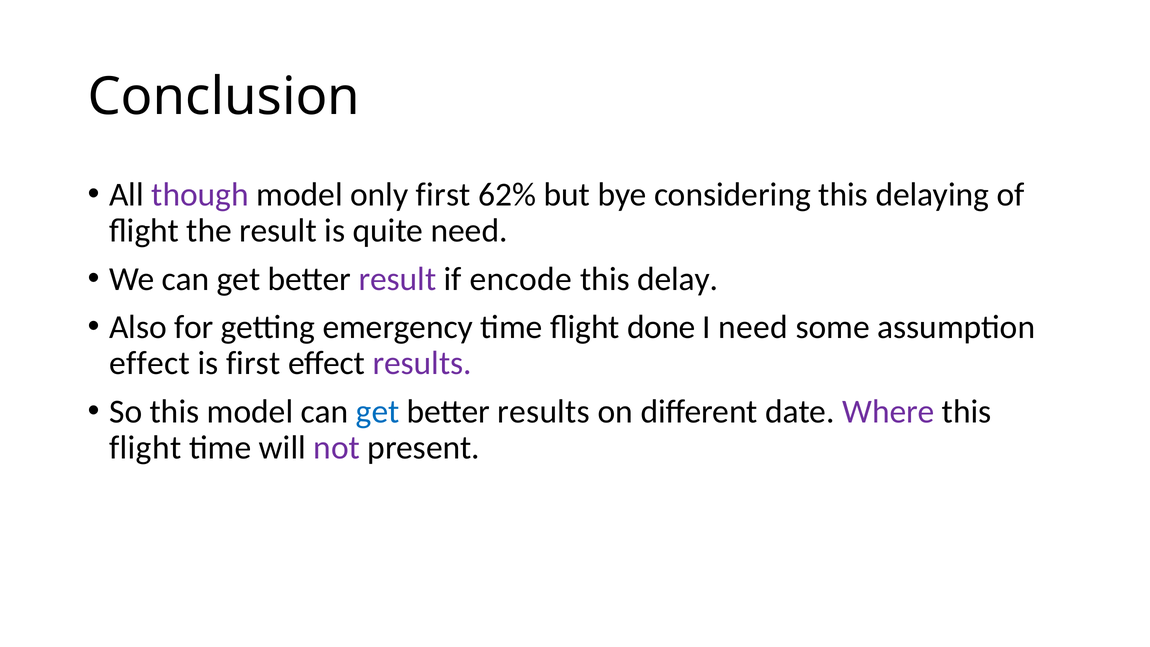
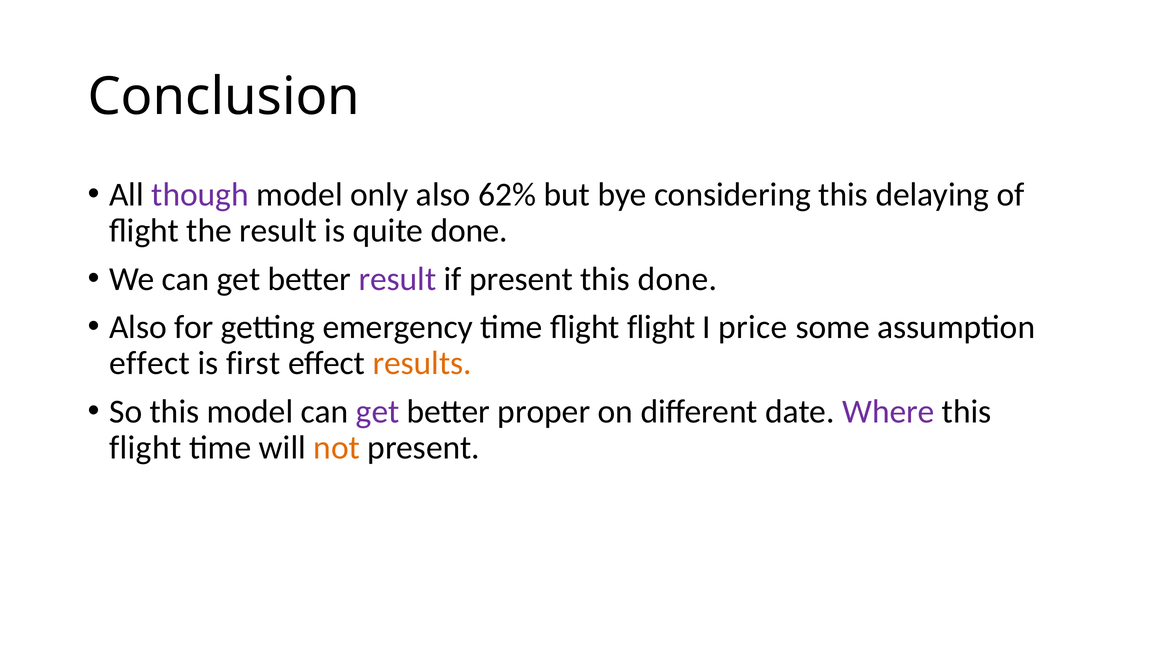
only first: first -> also
quite need: need -> done
if encode: encode -> present
this delay: delay -> done
flight done: done -> flight
I need: need -> price
results at (422, 363) colour: purple -> orange
get at (378, 412) colour: blue -> purple
better results: results -> proper
not colour: purple -> orange
